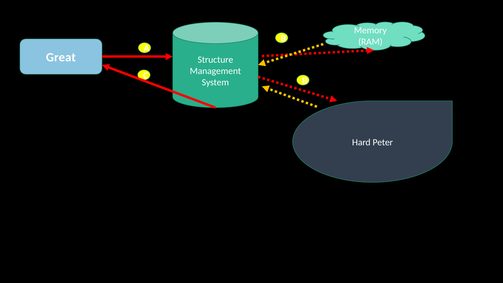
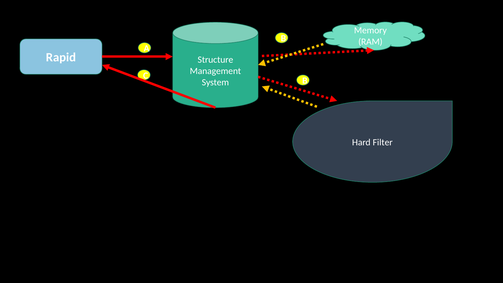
Great: Great -> Rapid
Peter: Peter -> Filter
